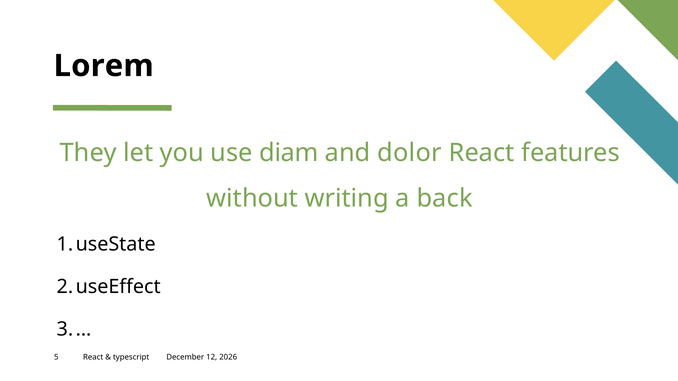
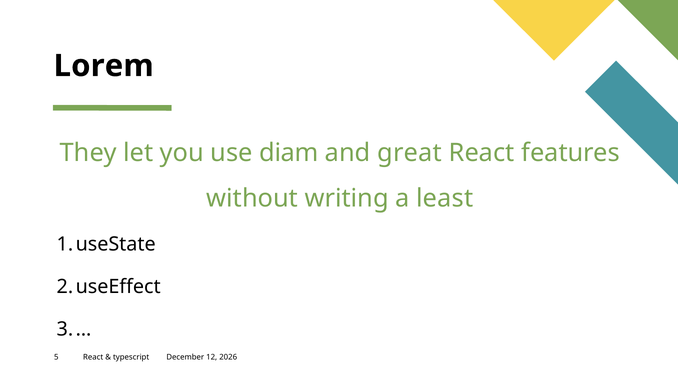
dolor: dolor -> great
back: back -> least
